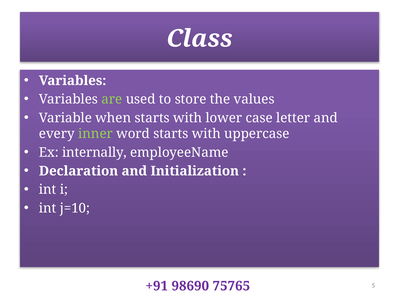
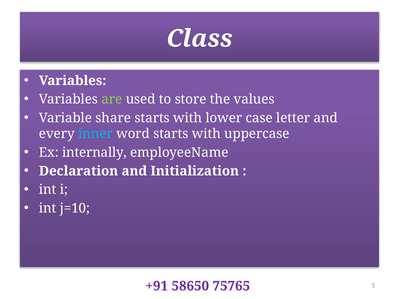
when: when -> share
inner colour: light green -> light blue
98690: 98690 -> 58650
